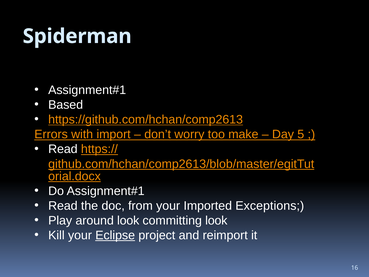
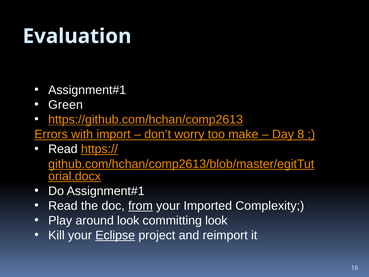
Spiderman: Spiderman -> Evaluation
Based: Based -> Green
5: 5 -> 8
from underline: none -> present
Exceptions: Exceptions -> Complexity
